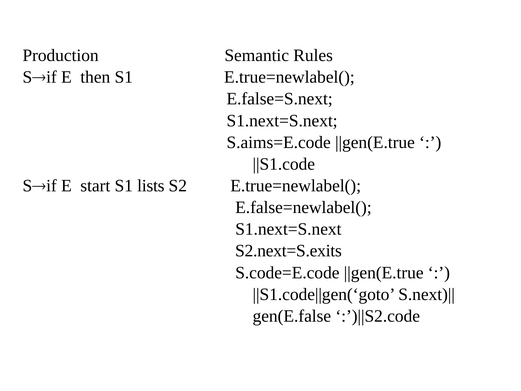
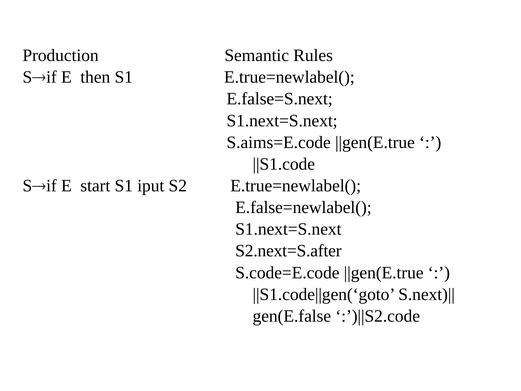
lists: lists -> iput
S2.next=S.exits: S2.next=S.exits -> S2.next=S.after
